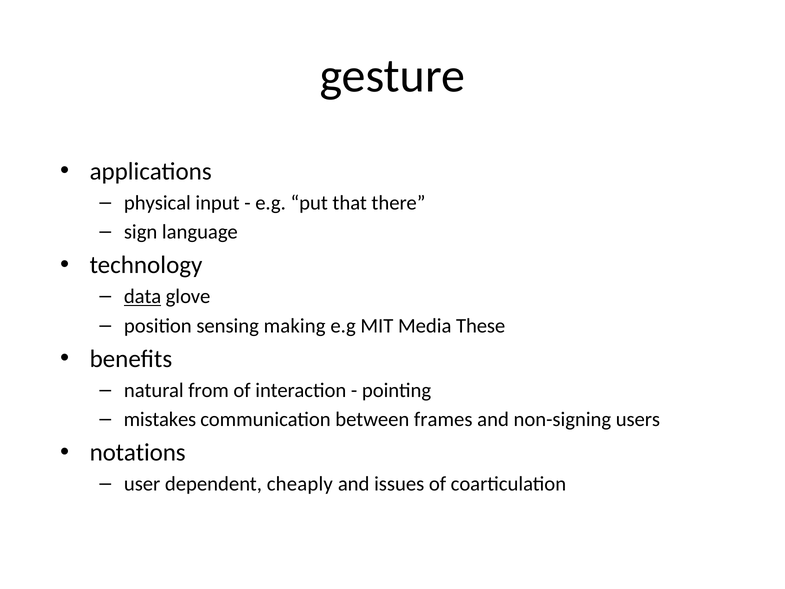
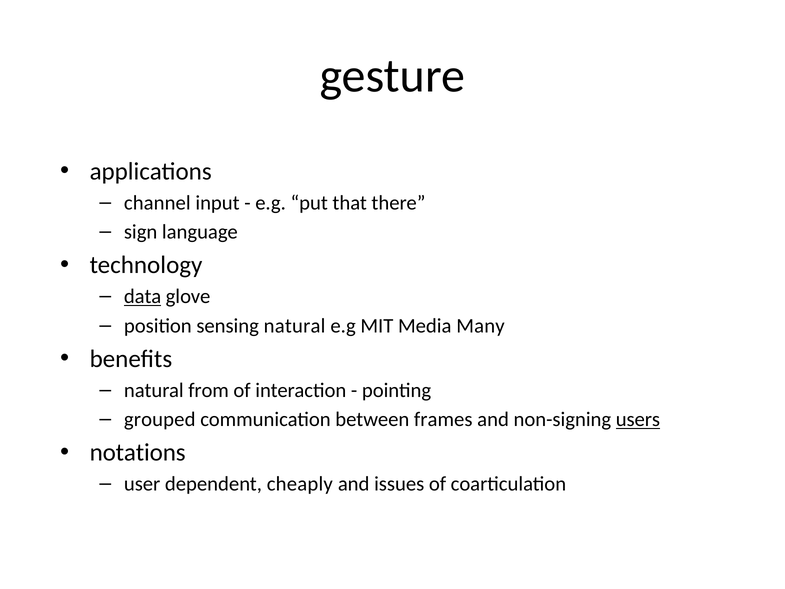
physical: physical -> channel
sensing making: making -> natural
These: These -> Many
mistakes: mistakes -> grouped
users underline: none -> present
